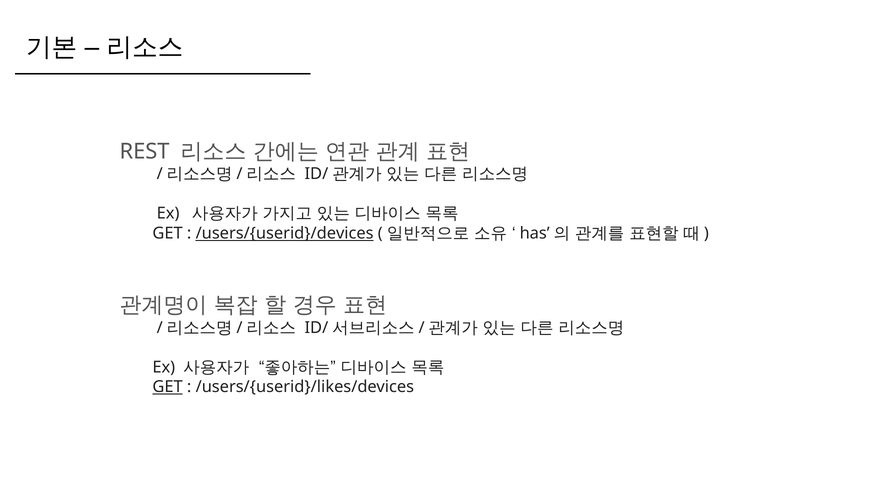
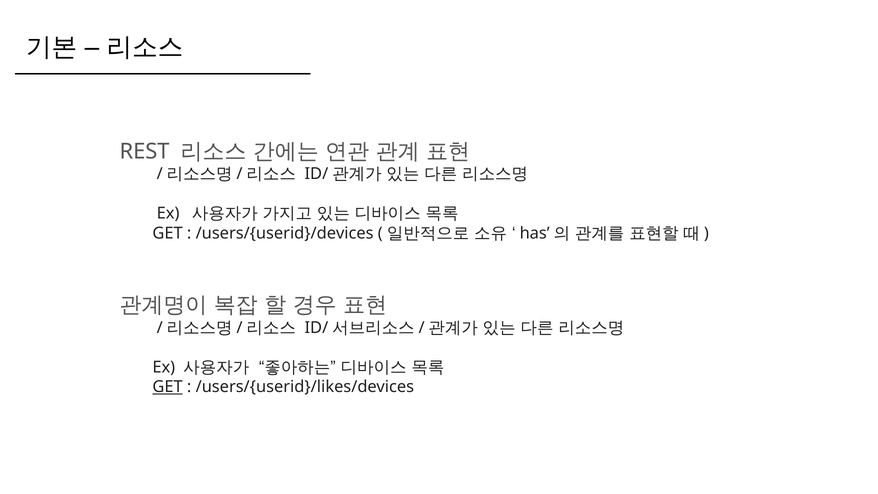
/users/{userid}/devices underline: present -> none
